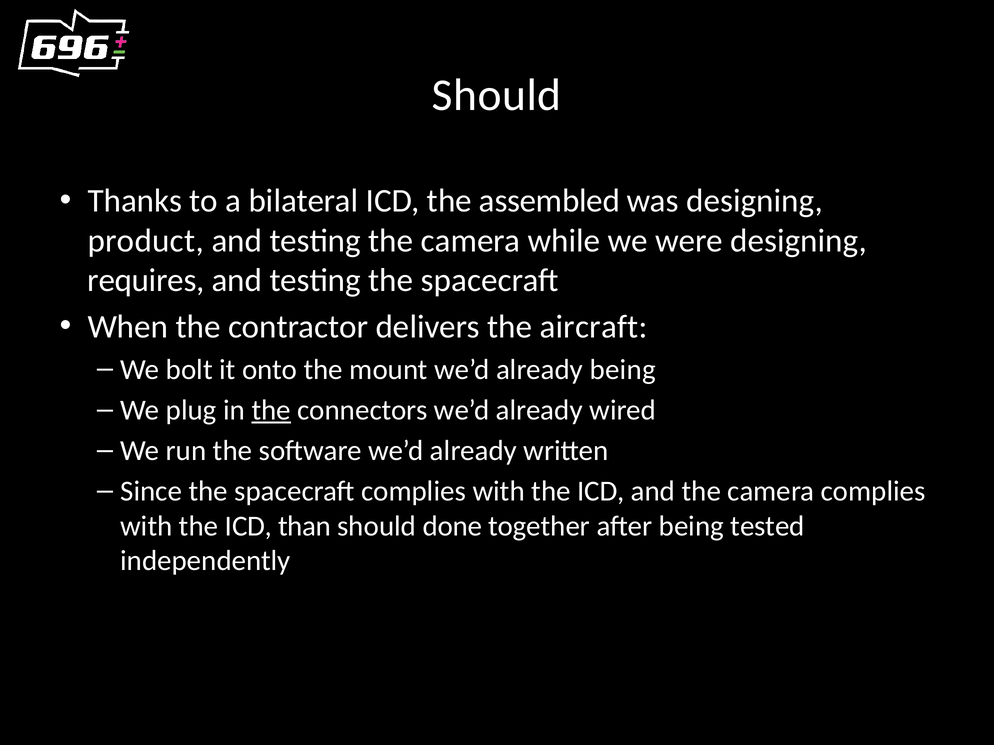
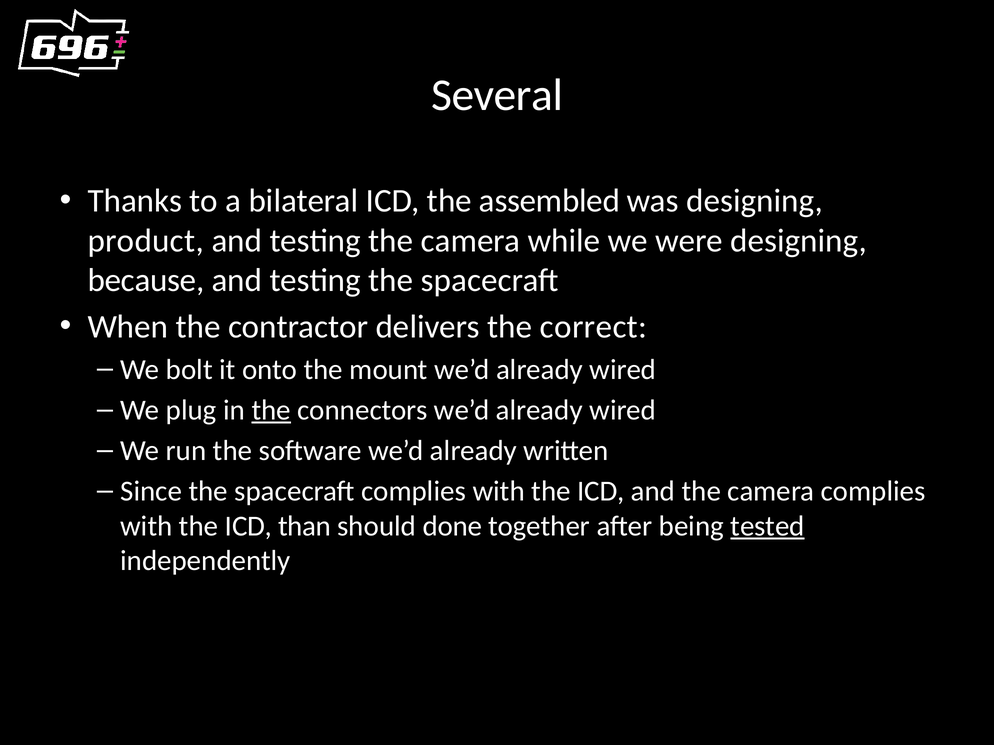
Should at (497, 95): Should -> Several
requires: requires -> because
aircraft: aircraft -> correct
mount we’d already being: being -> wired
tested underline: none -> present
